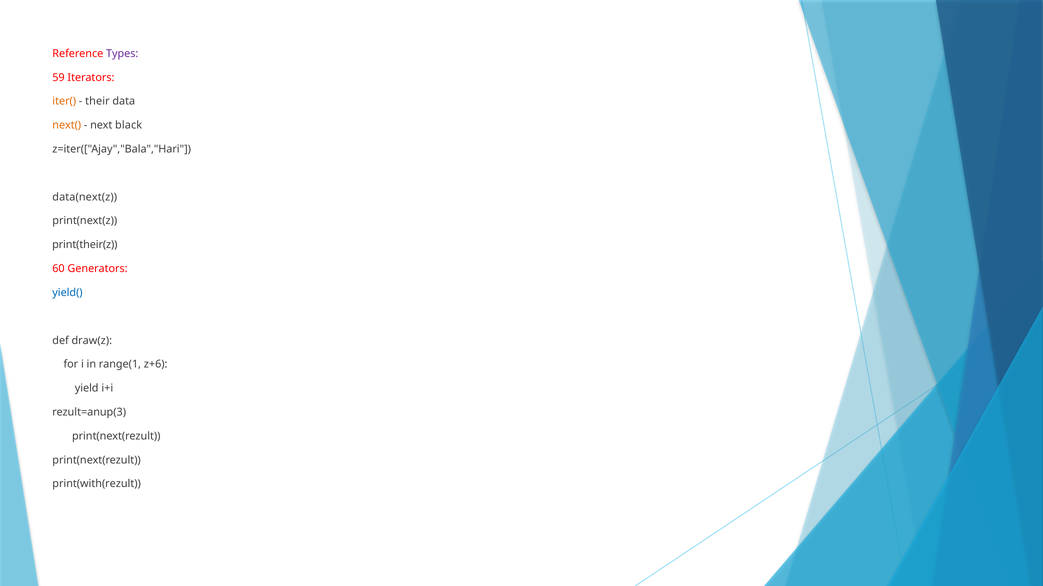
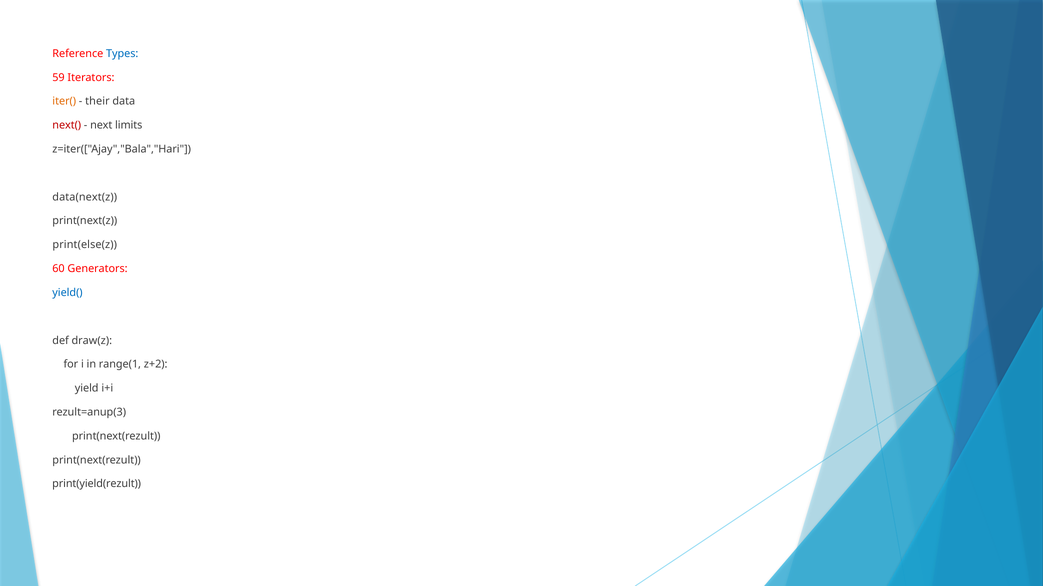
Types colour: purple -> blue
next( colour: orange -> red
black: black -> limits
print(their(z: print(their(z -> print(else(z
z+6: z+6 -> z+2
print(with(rezult: print(with(rezult -> print(yield(rezult
